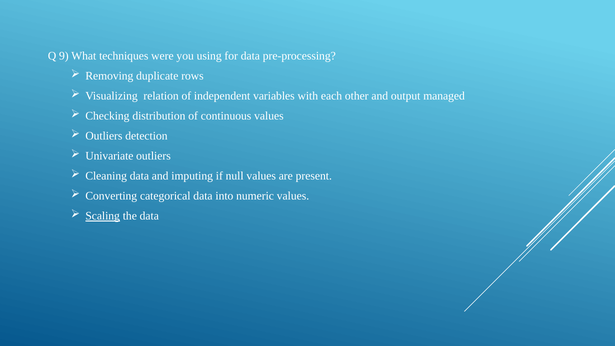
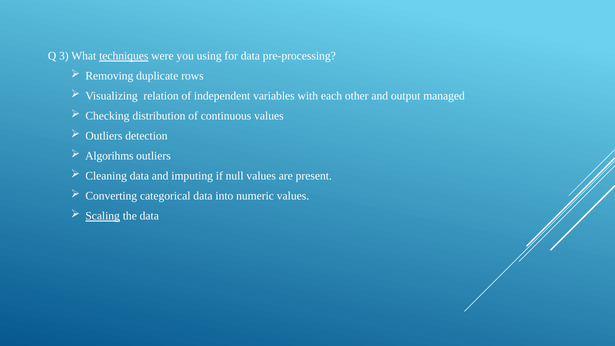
9: 9 -> 3
techniques underline: none -> present
Univariate: Univariate -> Algorihms
